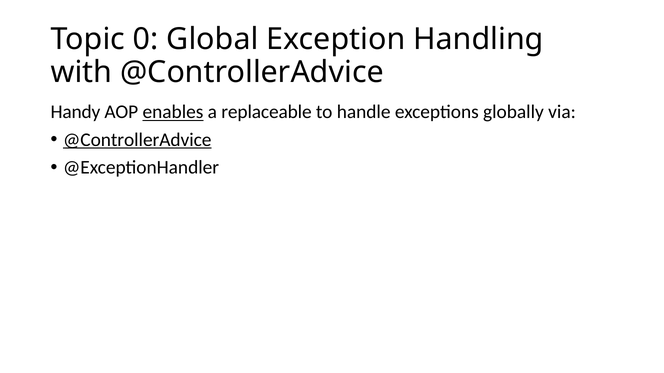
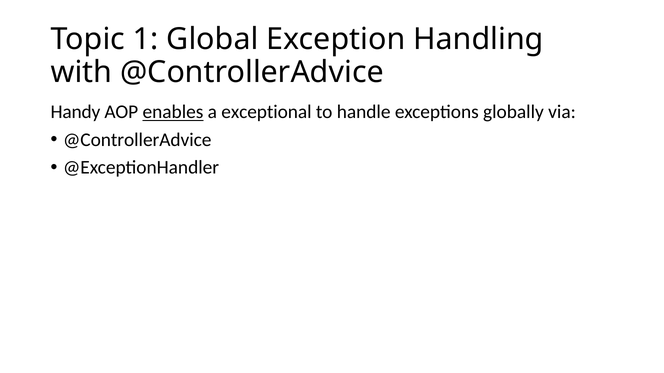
0: 0 -> 1
replaceable: replaceable -> exceptional
@ControllerAdvice at (137, 140) underline: present -> none
